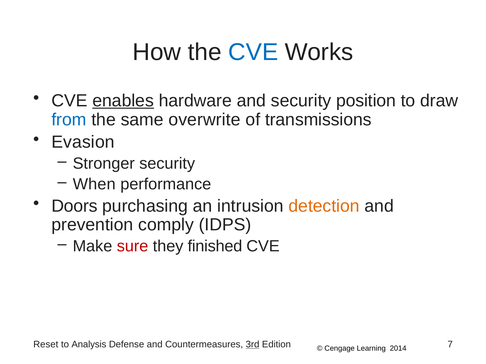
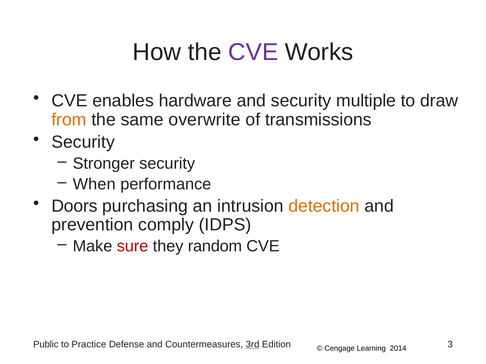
CVE at (253, 52) colour: blue -> purple
enables underline: present -> none
position: position -> multiple
from colour: blue -> orange
Evasion at (83, 142): Evasion -> Security
finished: finished -> random
Reset: Reset -> Public
Analysis: Analysis -> Practice
7: 7 -> 3
